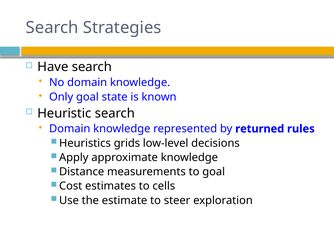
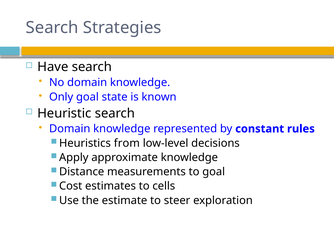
returned: returned -> constant
grids: grids -> from
